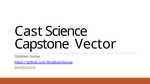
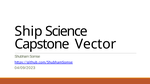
Cast: Cast -> Ship
